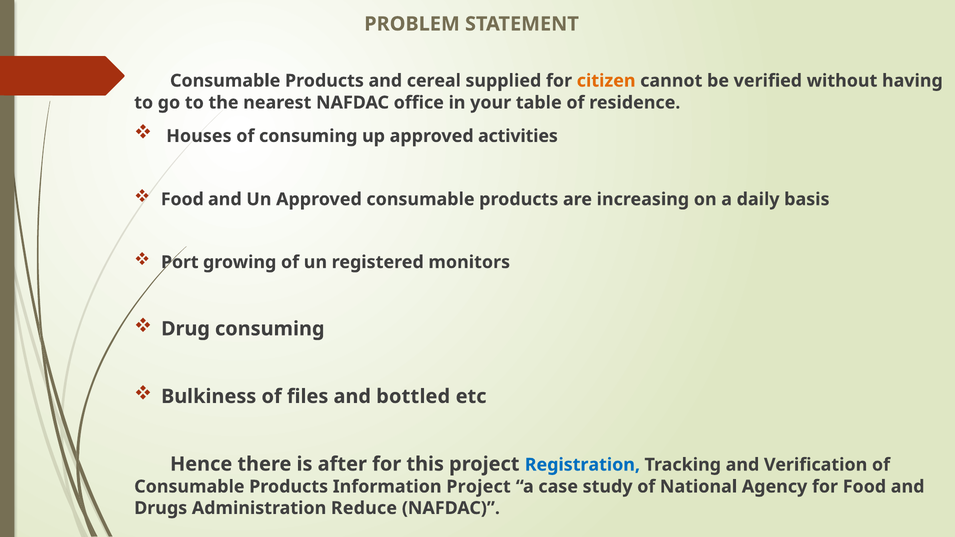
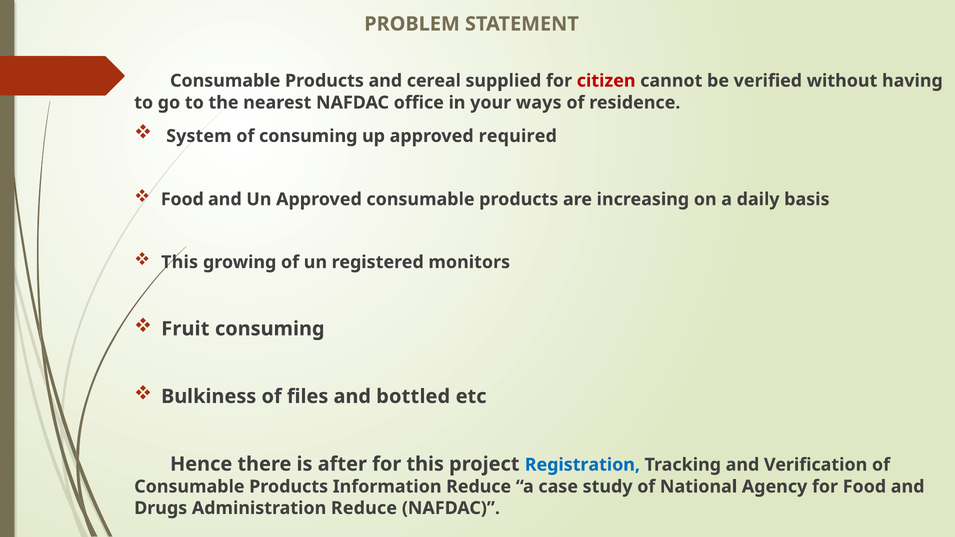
citizen colour: orange -> red
table: table -> ways
Houses: Houses -> System
activities: activities -> required
Port at (180, 262): Port -> This
Drug: Drug -> Fruit
Information Project: Project -> Reduce
